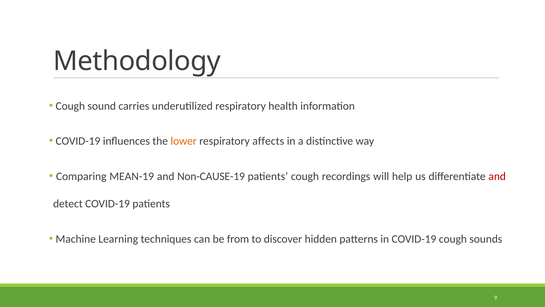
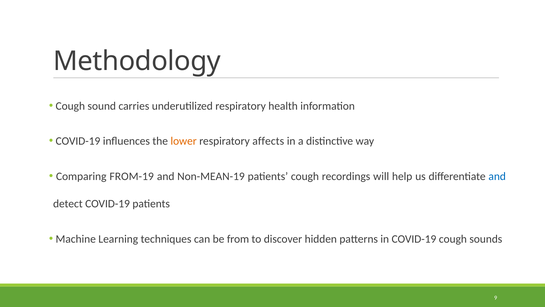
MEAN-19: MEAN-19 -> FROM-19
Non-CAUSE-19: Non-CAUSE-19 -> Non-MEAN-19
and at (497, 176) colour: red -> blue
